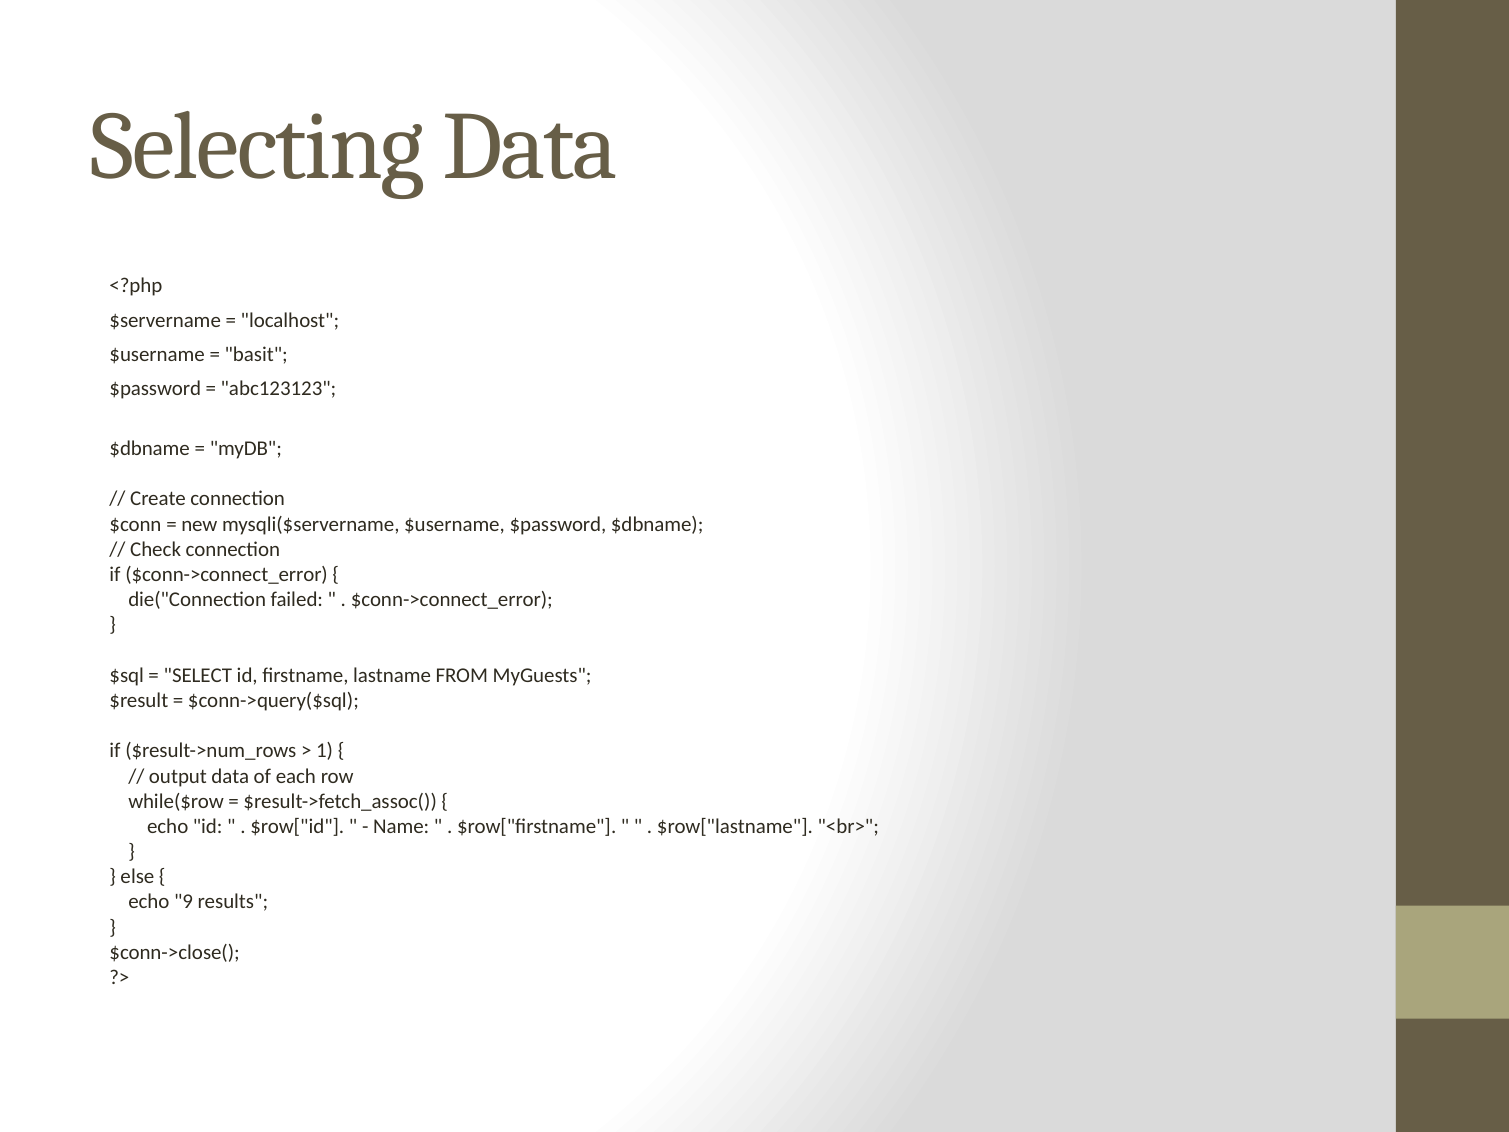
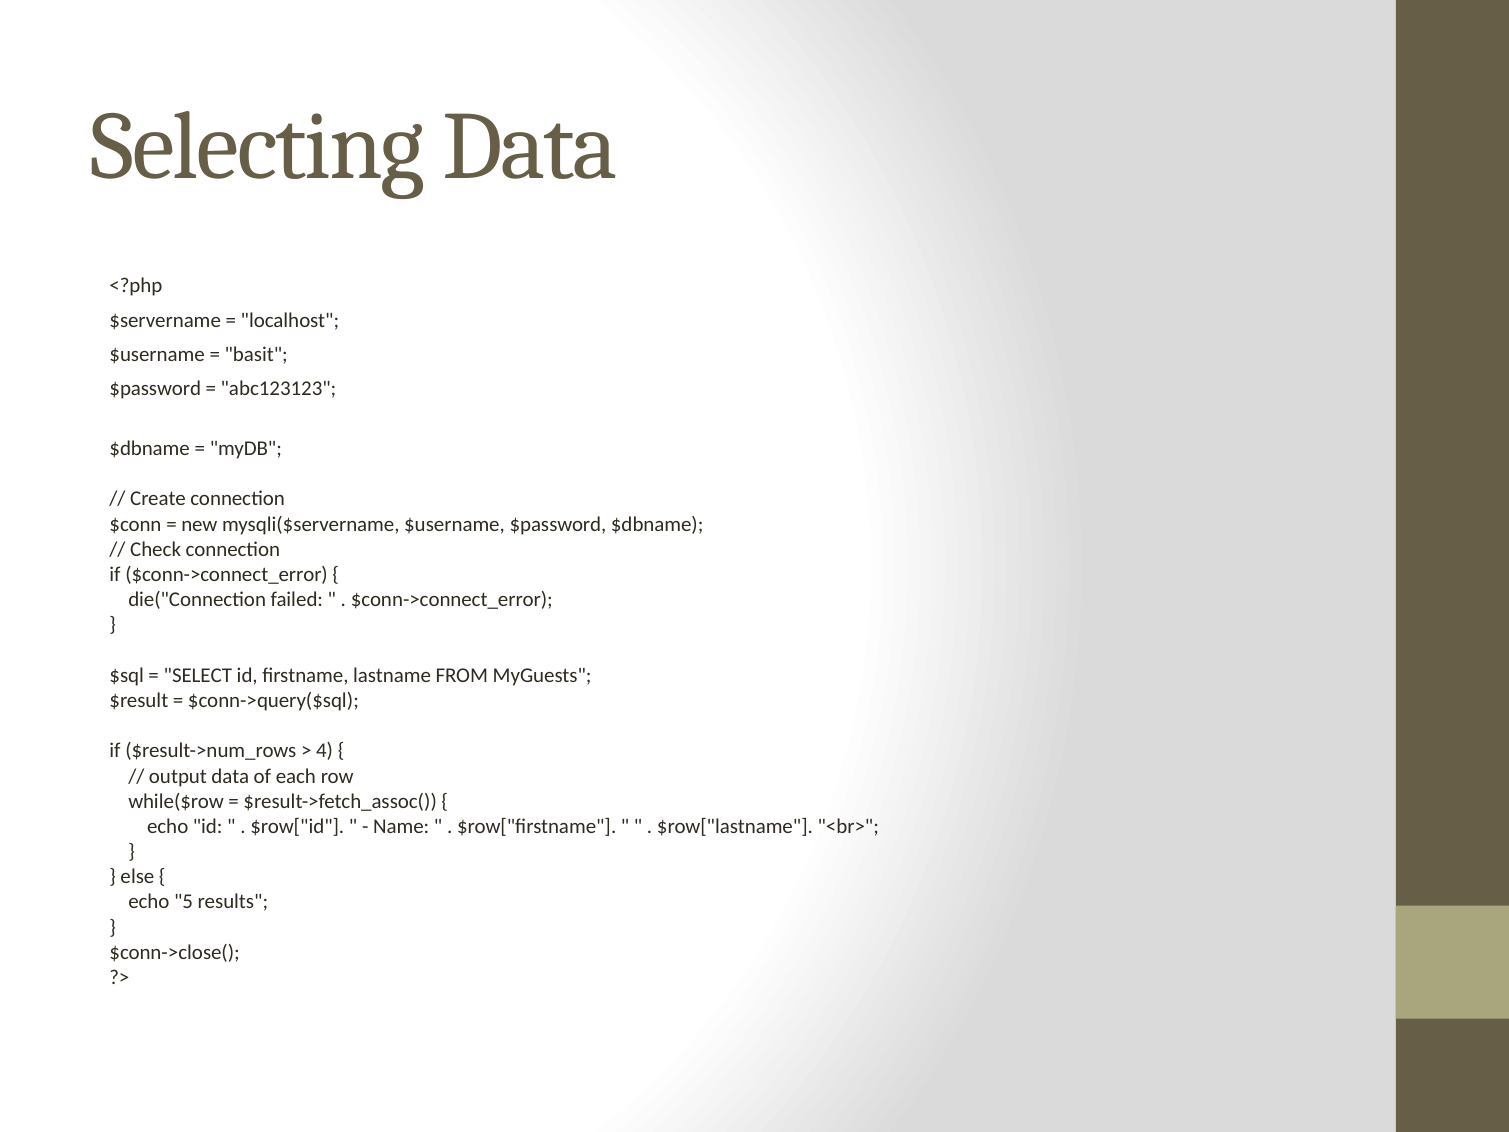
1: 1 -> 4
9: 9 -> 5
